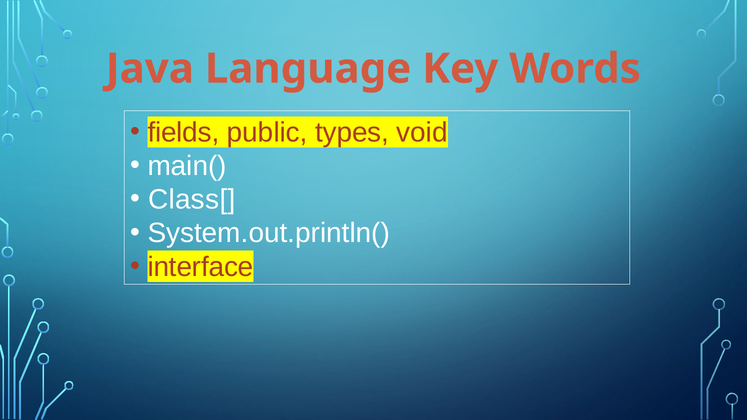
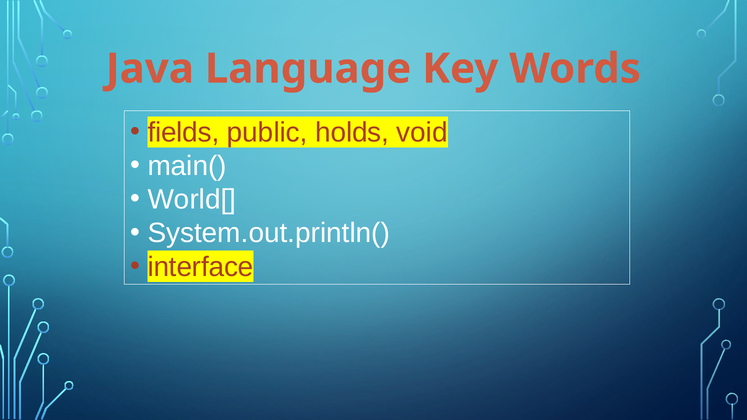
types: types -> holds
Class[: Class[ -> World[
